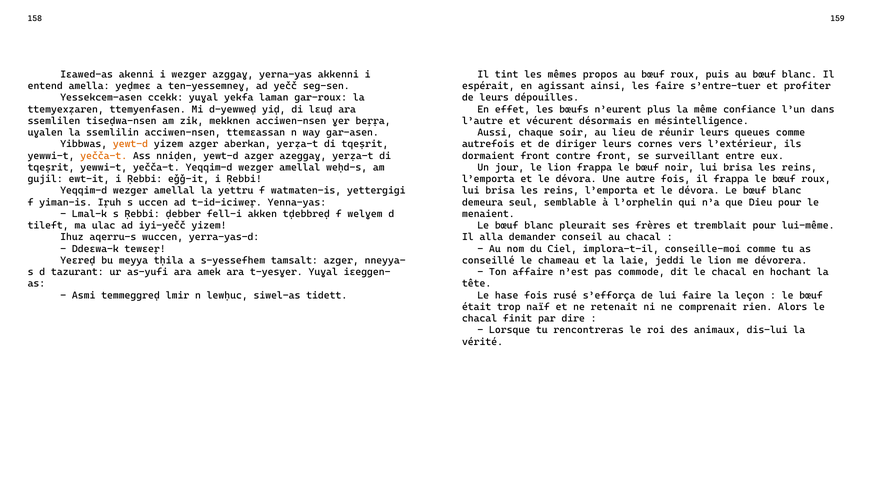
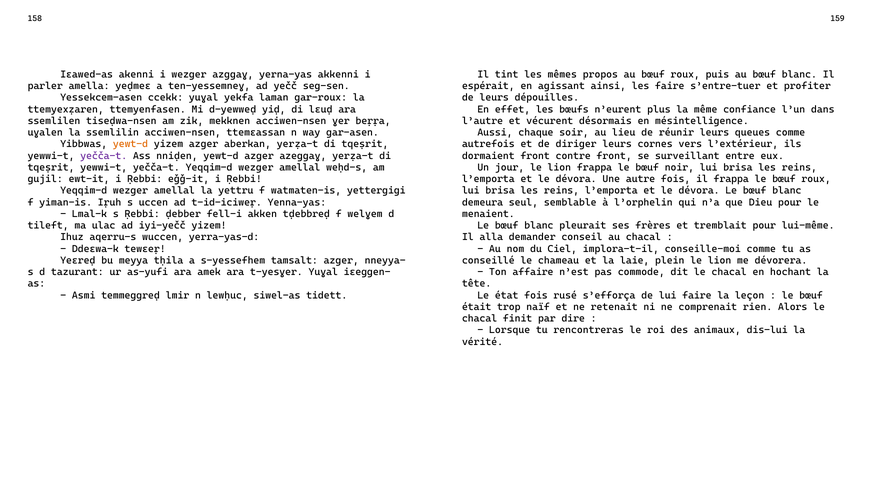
entend: entend -> parler
yečča-t at (104, 156) colour: orange -> purple
jeddi: jeddi -> plein
hase: hase -> état
